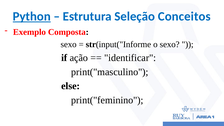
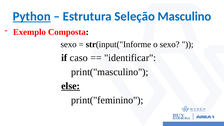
Conceitos: Conceitos -> Masculino
ação: ação -> caso
else underline: none -> present
